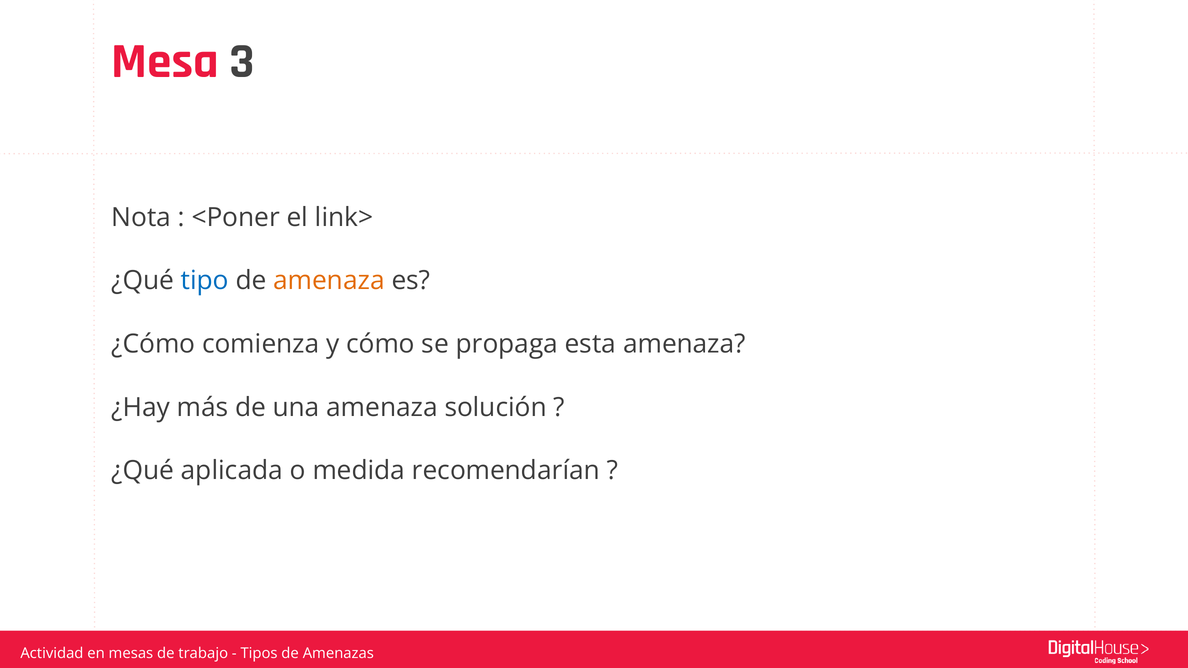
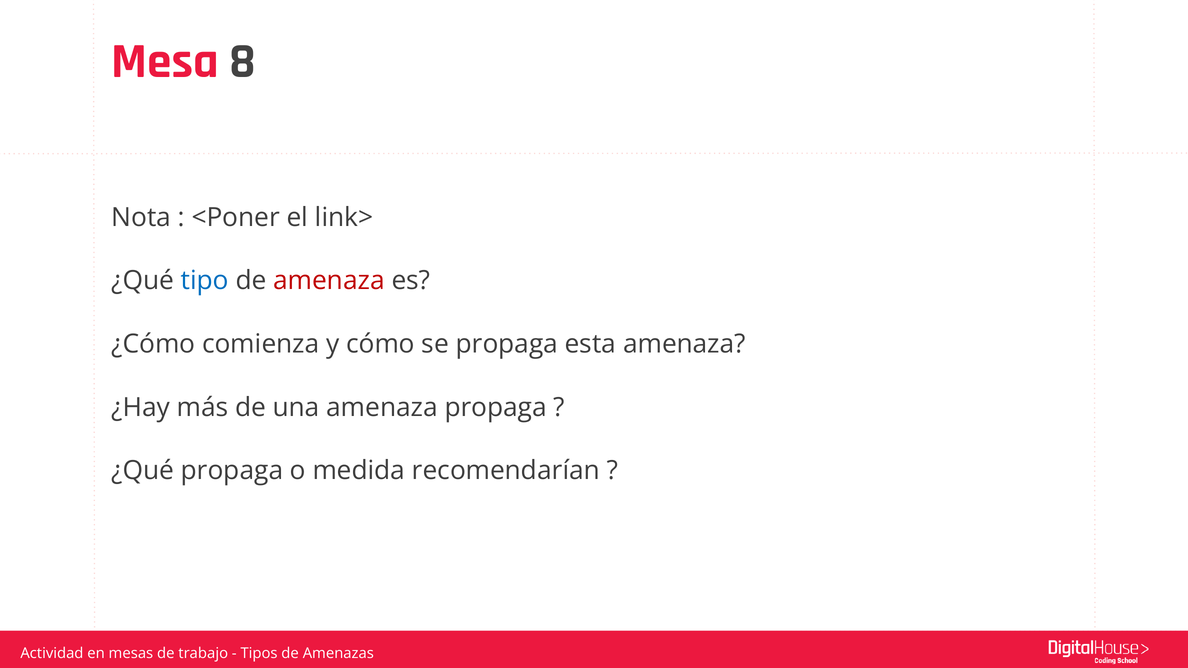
3: 3 -> 8
amenaza at (329, 281) colour: orange -> red
amenaza solución: solución -> propaga
¿Qué aplicada: aplicada -> propaga
